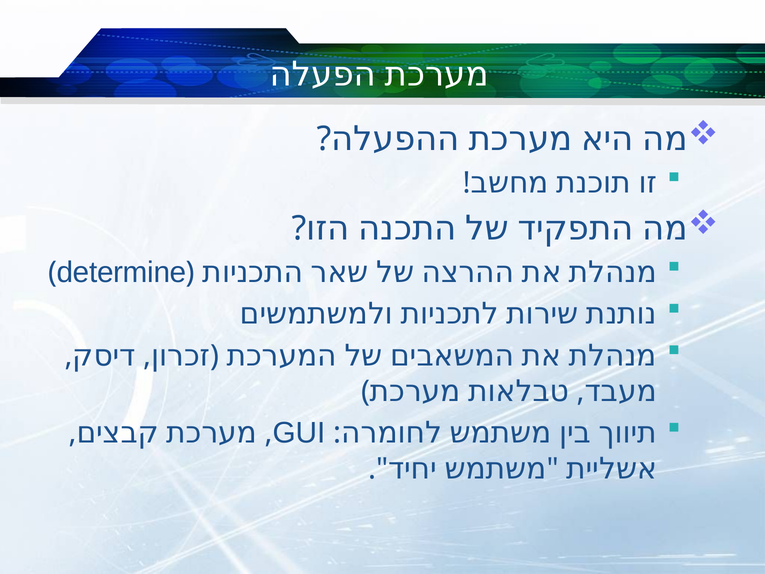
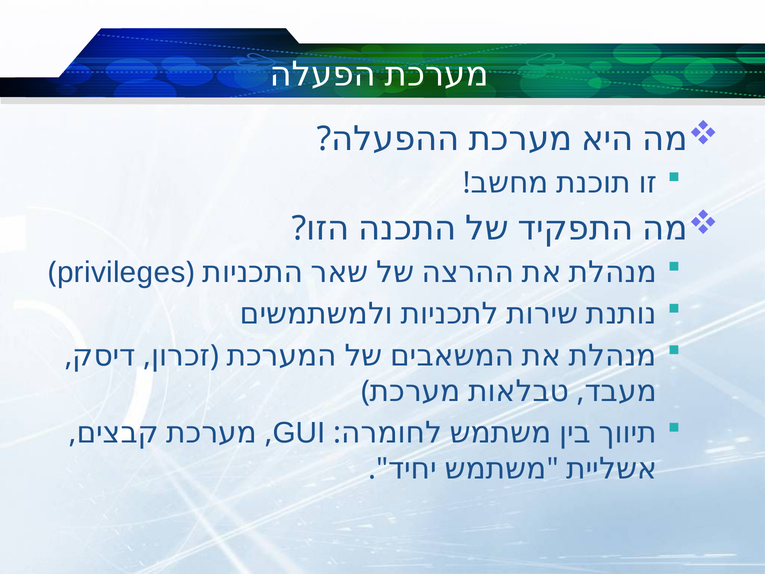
determine: determine -> privileges
